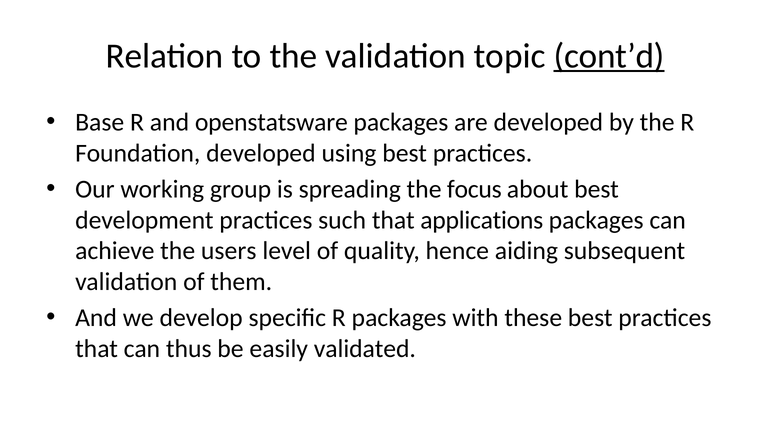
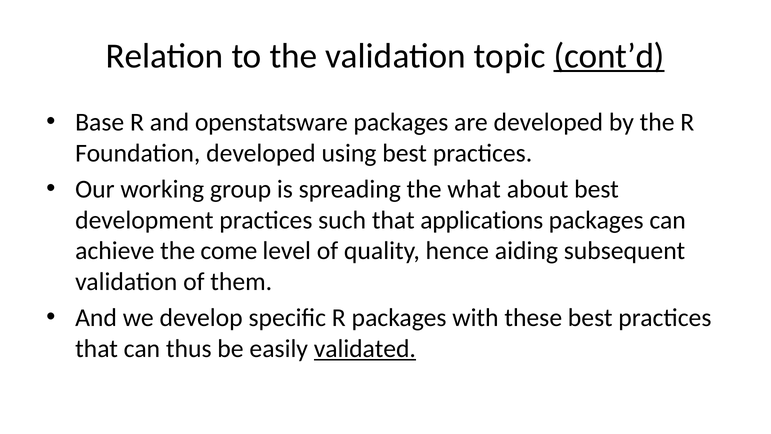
focus: focus -> what
users: users -> come
validated underline: none -> present
